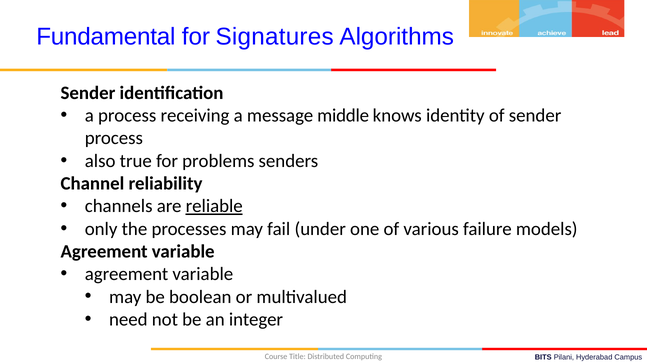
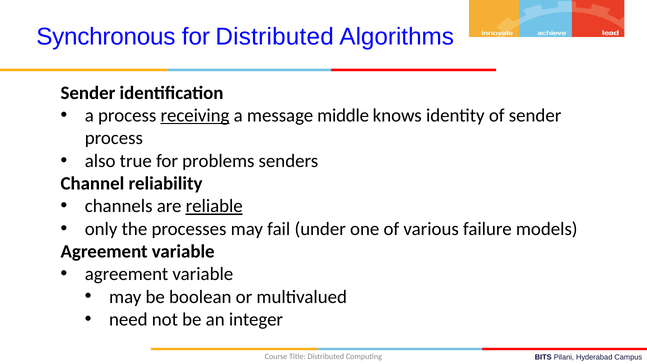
Fundamental: Fundamental -> Synchronous
for Signatures: Signatures -> Distributed
receiving underline: none -> present
